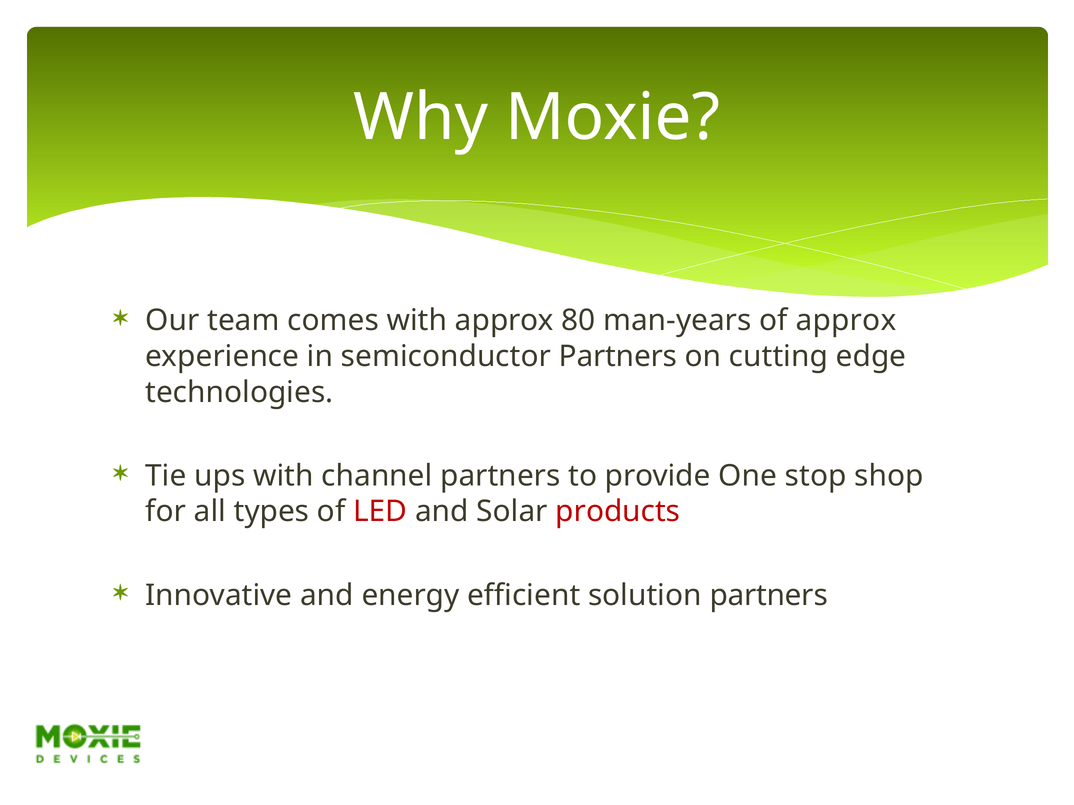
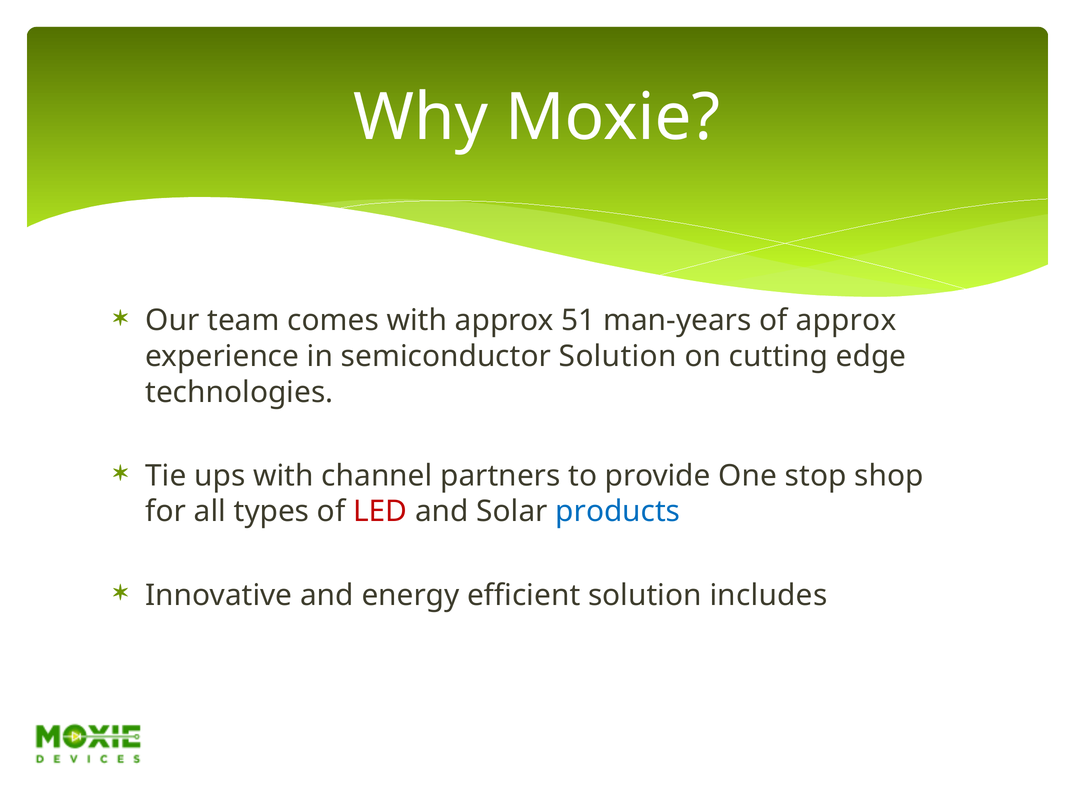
80: 80 -> 51
semiconductor Partners: Partners -> Solution
products colour: red -> blue
solution partners: partners -> includes
